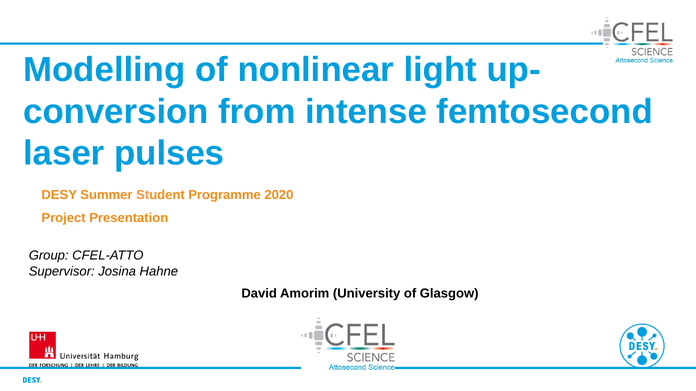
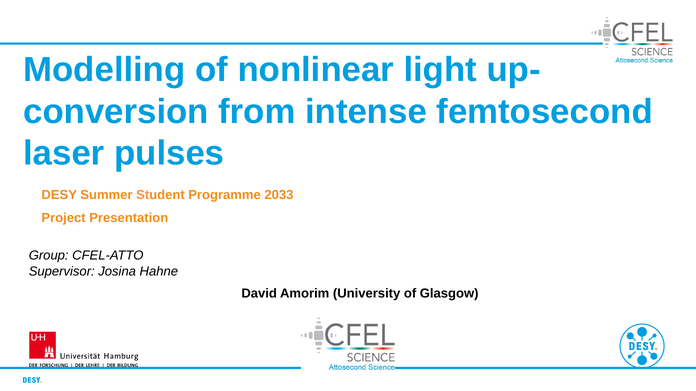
2020: 2020 -> 2033
